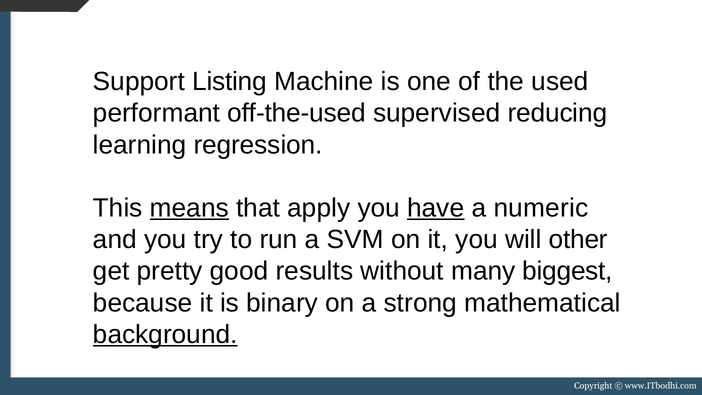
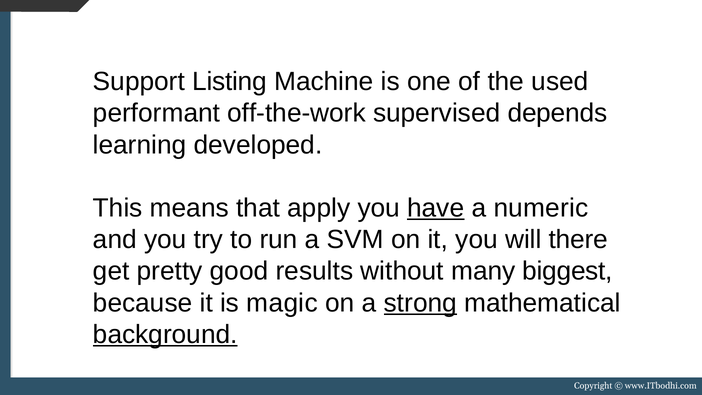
off-the-used: off-the-used -> off-the-work
reducing: reducing -> depends
regression: regression -> developed
means underline: present -> none
other: other -> there
binary: binary -> magic
strong underline: none -> present
